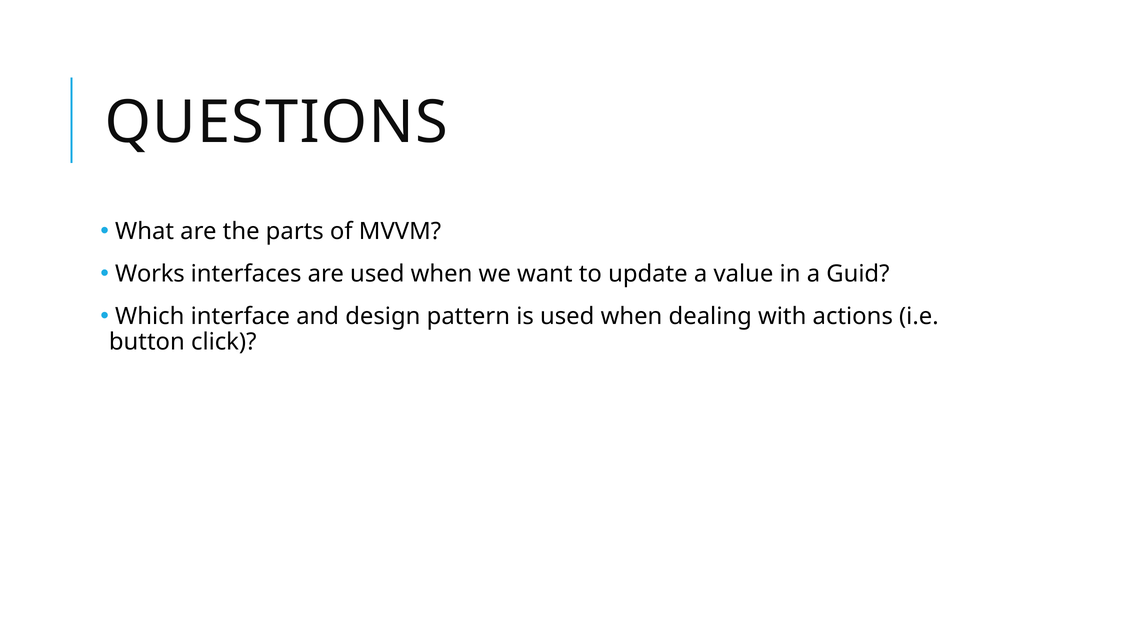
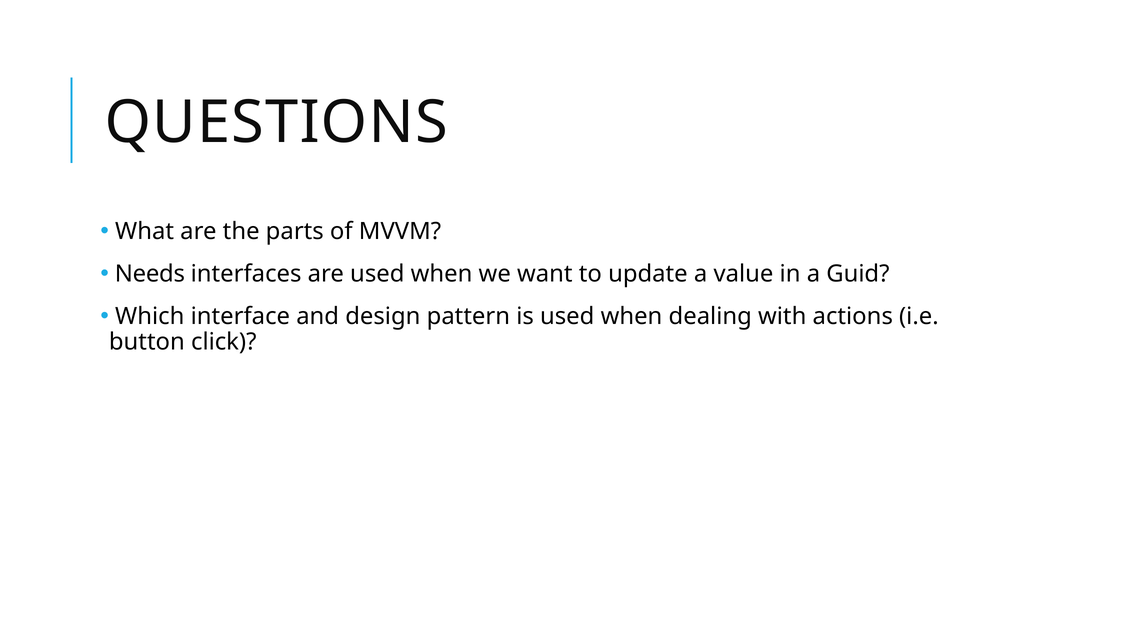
Works: Works -> Needs
